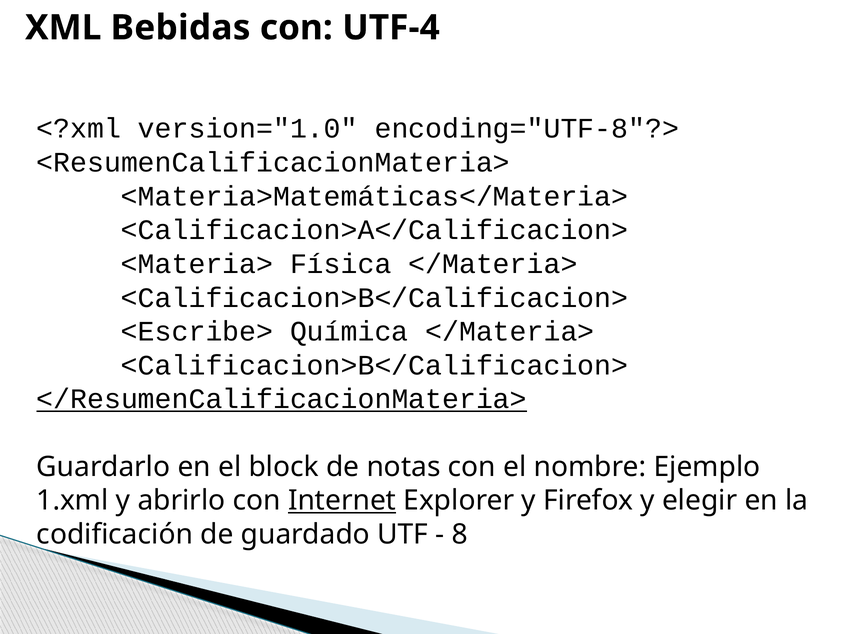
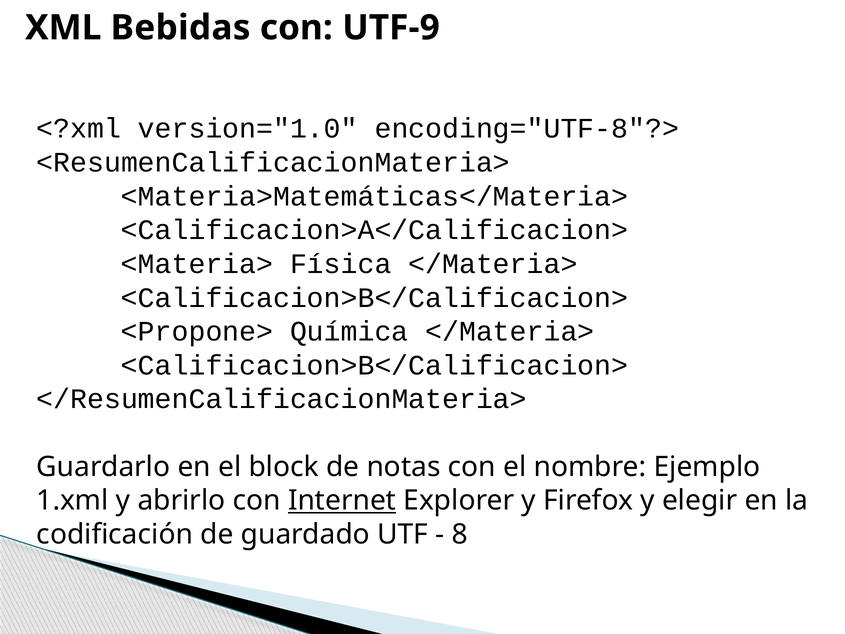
UTF-4: UTF-4 -> UTF-9
<Escribe>: <Escribe> -> <Propone>
</ResumenCalificacionMateria> underline: present -> none
